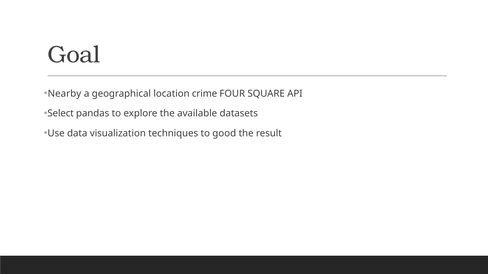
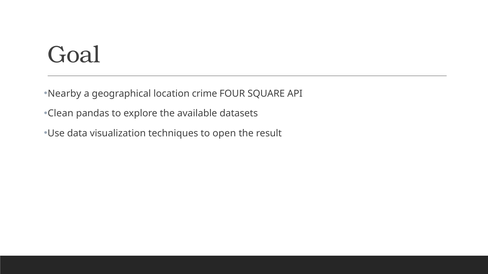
Select: Select -> Clean
good: good -> open
